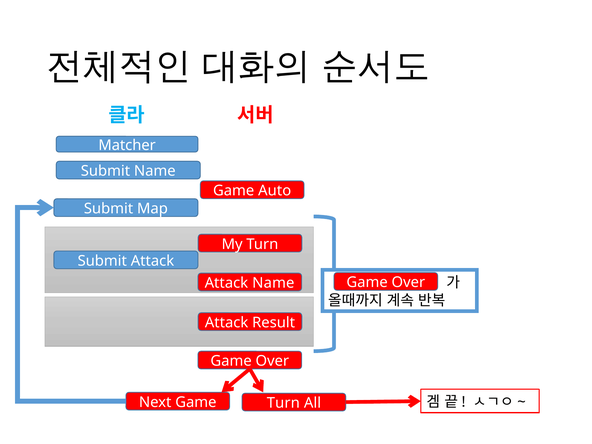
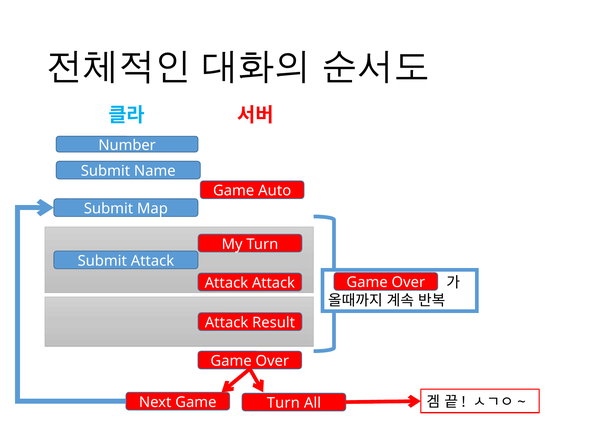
Matcher: Matcher -> Number
Attack Name: Name -> Attack
